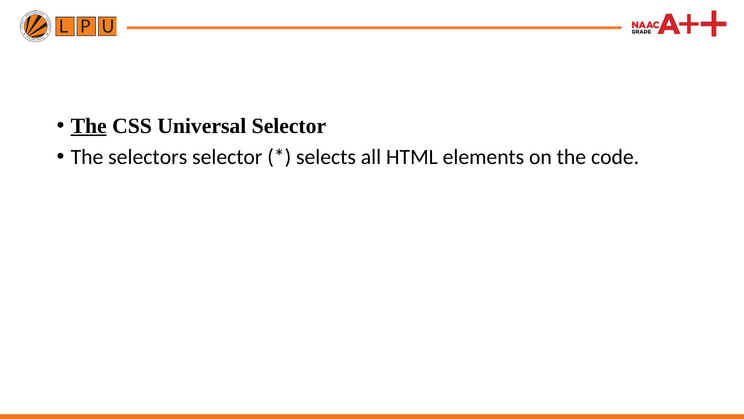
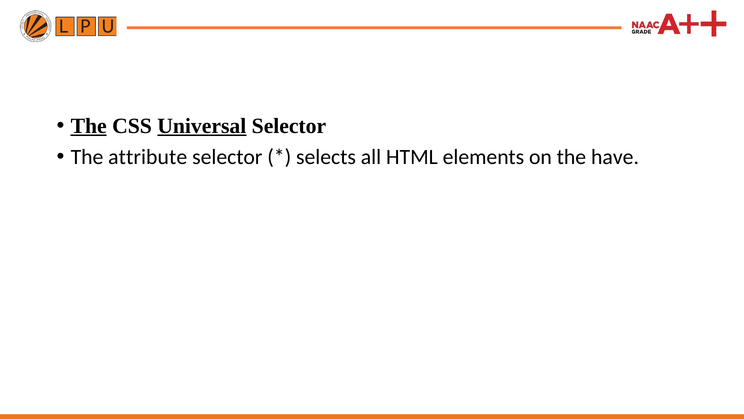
Universal underline: none -> present
selectors: selectors -> attribute
code: code -> have
